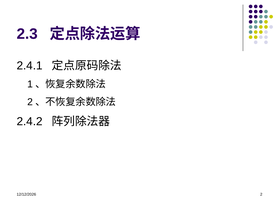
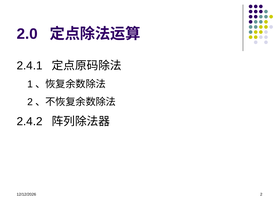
2.3: 2.3 -> 2.0
